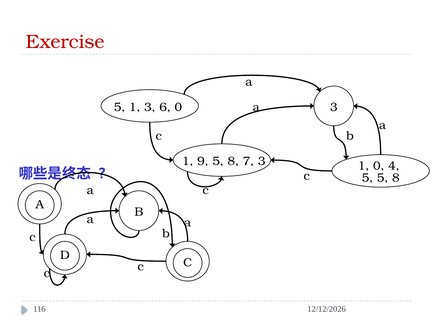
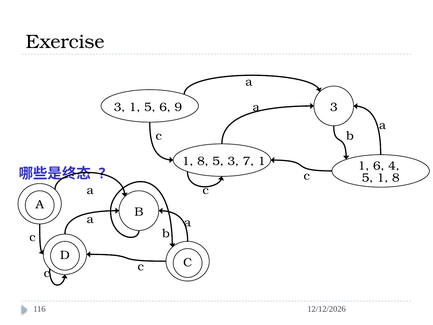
Exercise colour: red -> black
5 at (119, 107): 5 -> 3
1 3: 3 -> 5
6 0: 0 -> 9
9 at (203, 161): 9 -> 8
8 at (233, 161): 8 -> 3
7 3: 3 -> 1
1 0: 0 -> 6
5 5: 5 -> 1
